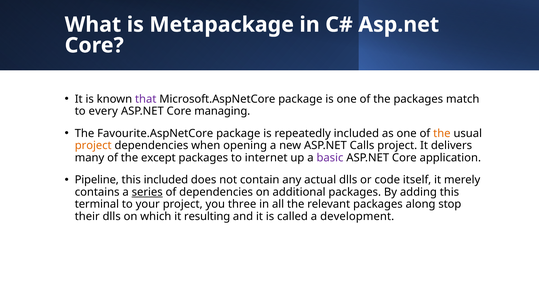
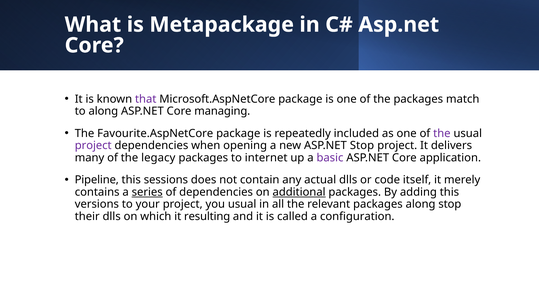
to every: every -> along
the at (442, 133) colour: orange -> purple
project at (93, 146) colour: orange -> purple
ASP.NET Calls: Calls -> Stop
except: except -> legacy
this included: included -> sessions
additional underline: none -> present
terminal: terminal -> versions
you three: three -> usual
development: development -> configuration
